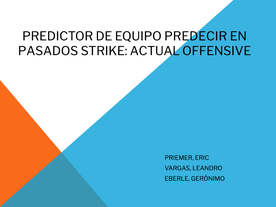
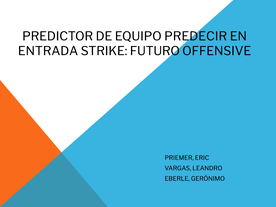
PASADOS: PASADOS -> ENTRADA
ACTUAL: ACTUAL -> FUTURO
